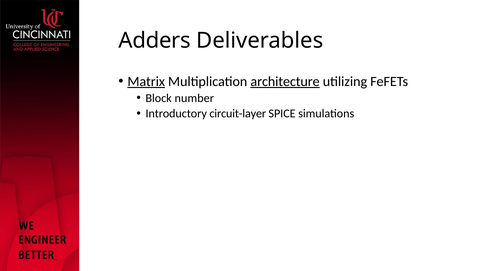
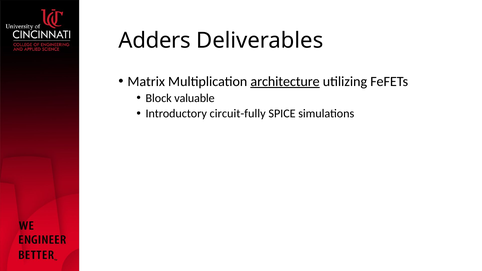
Matrix underline: present -> none
number: number -> valuable
circuit-layer: circuit-layer -> circuit-fully
